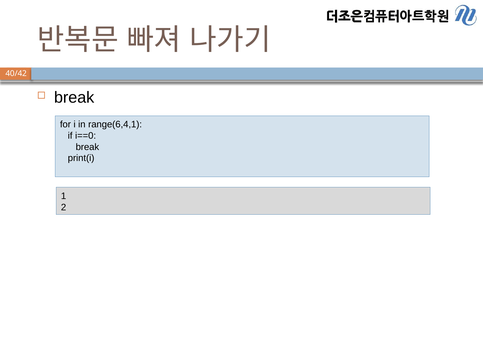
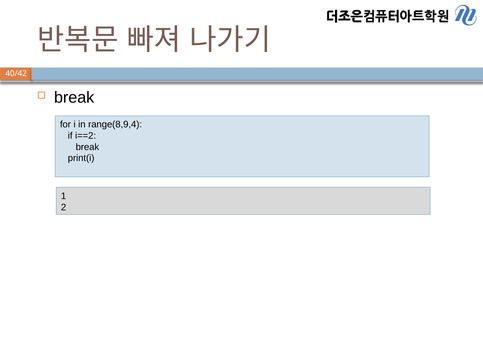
range(6,4,1: range(6,4,1 -> range(8,9,4
i==0: i==0 -> i==2
